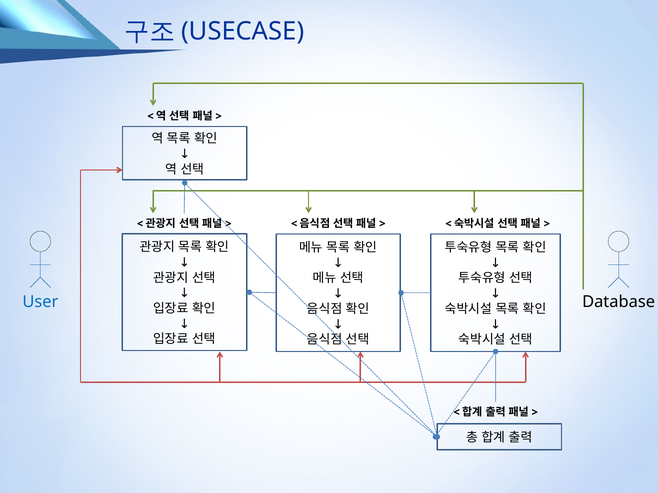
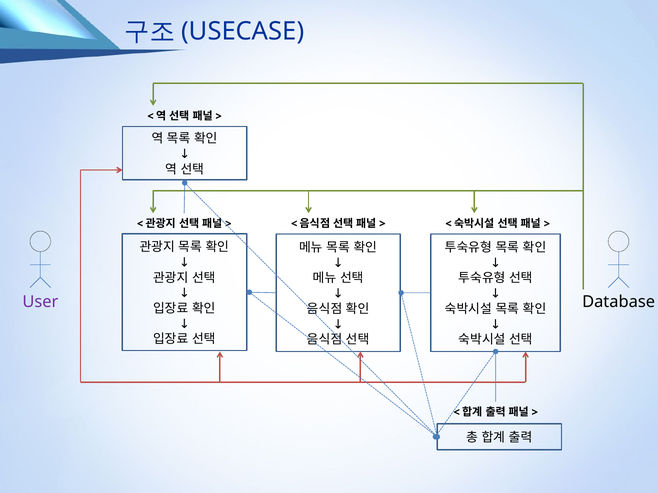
User colour: blue -> purple
